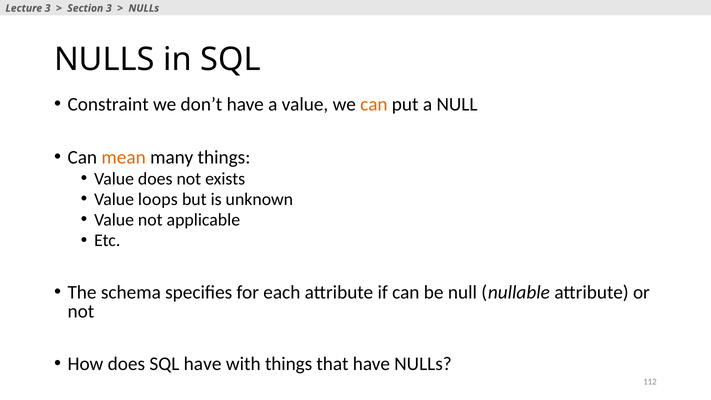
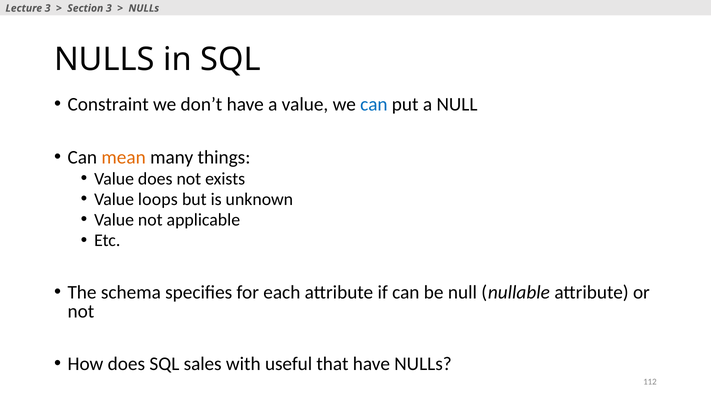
can at (374, 105) colour: orange -> blue
SQL have: have -> sales
with things: things -> useful
